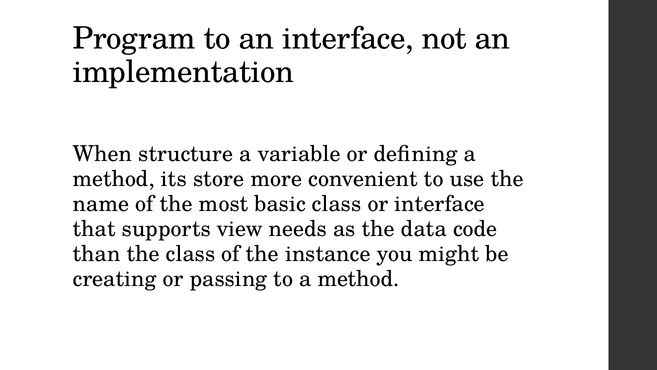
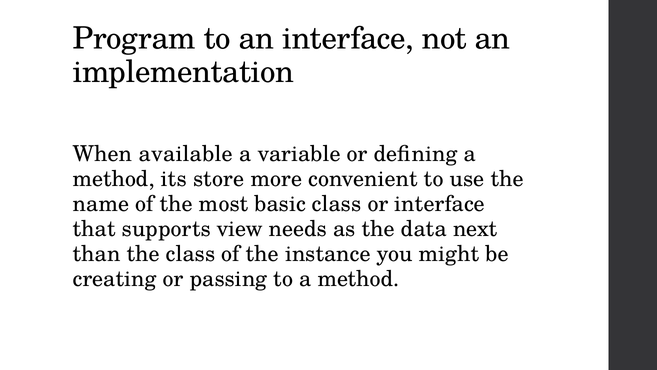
structure: structure -> available
code: code -> next
